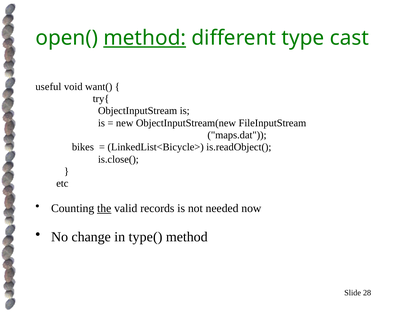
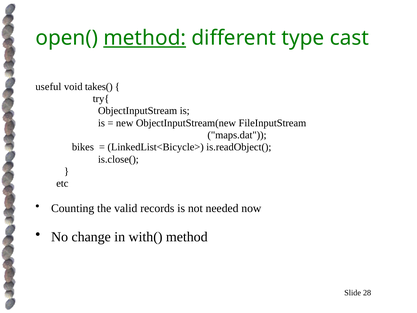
want(: want( -> takes(
the underline: present -> none
type(: type( -> with(
